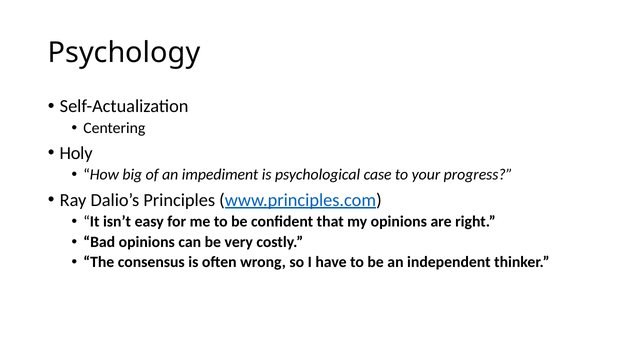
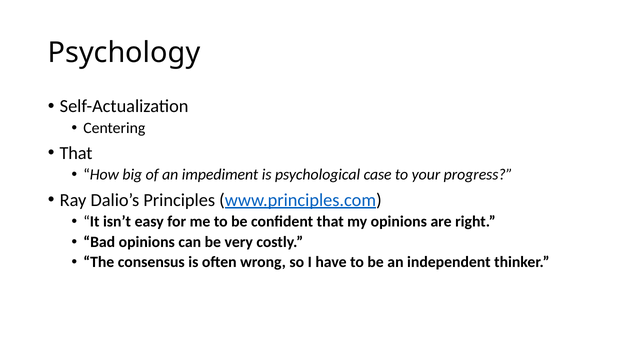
Holy at (76, 153): Holy -> That
